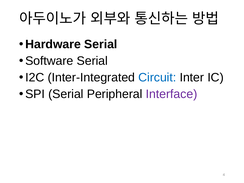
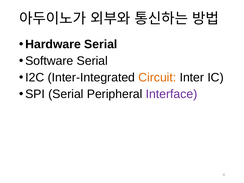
Circuit colour: blue -> orange
